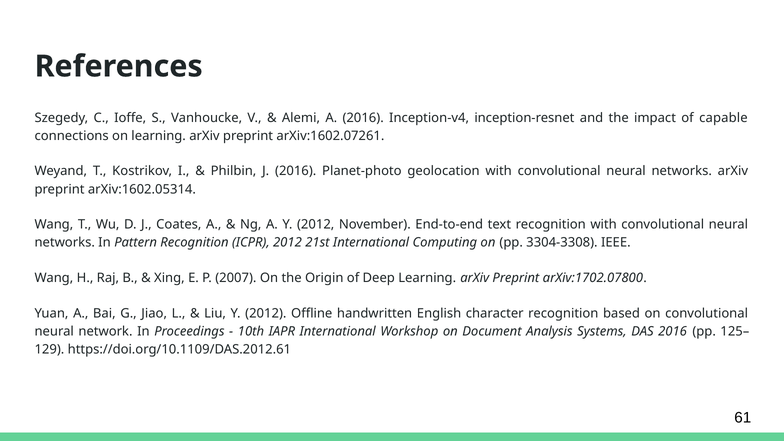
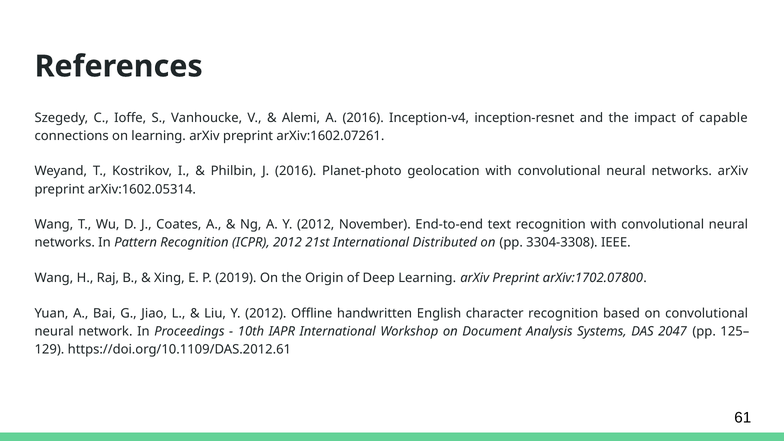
Computing: Computing -> Distributed
2007: 2007 -> 2019
DAS 2016: 2016 -> 2047
